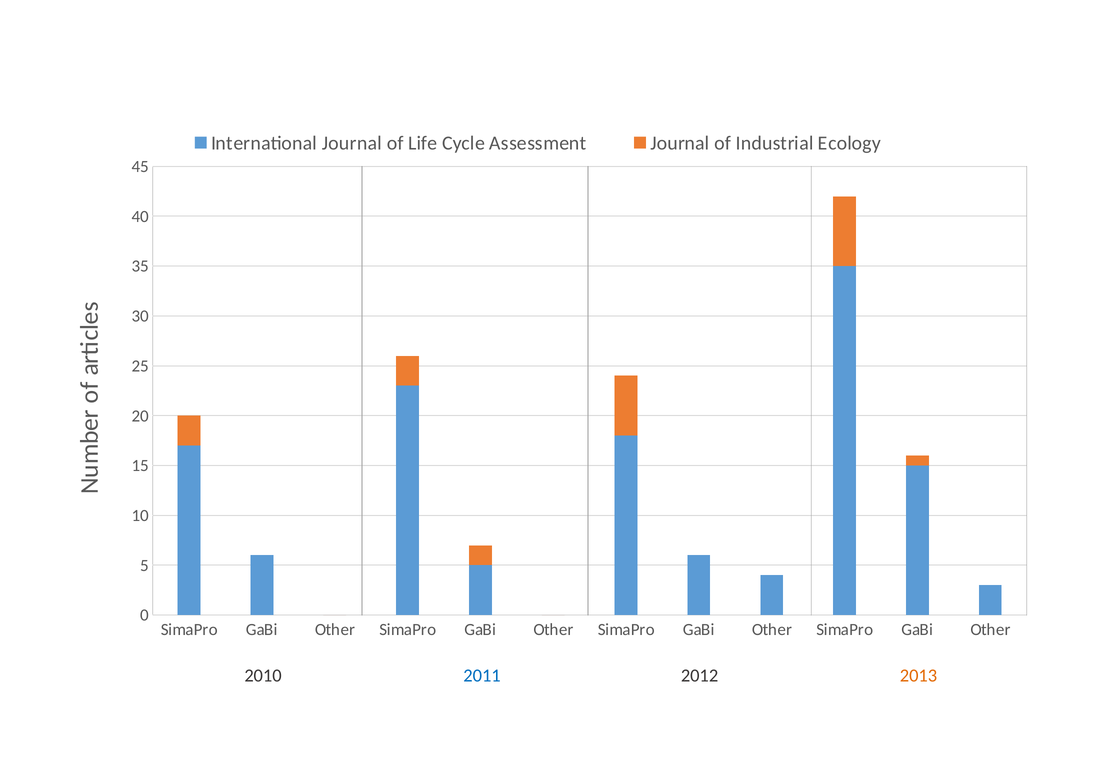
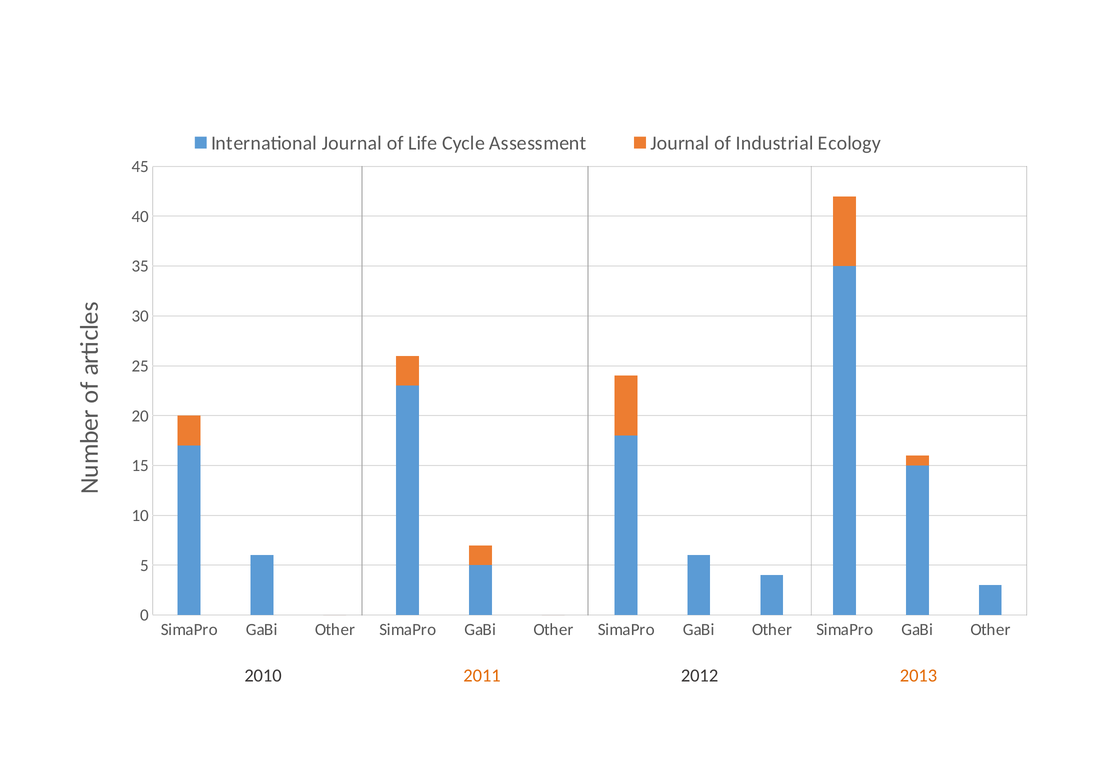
2011 colour: blue -> orange
